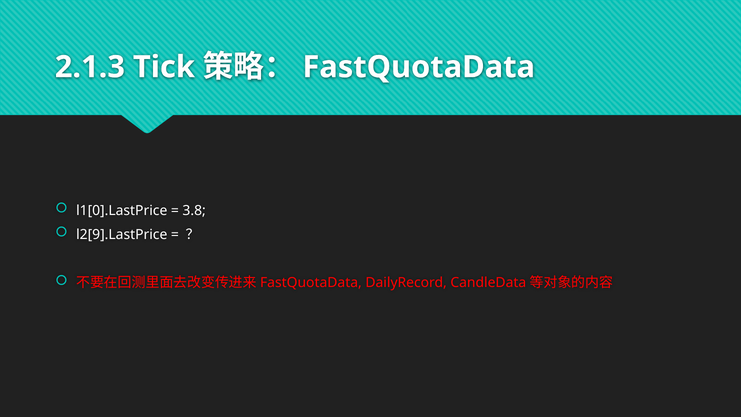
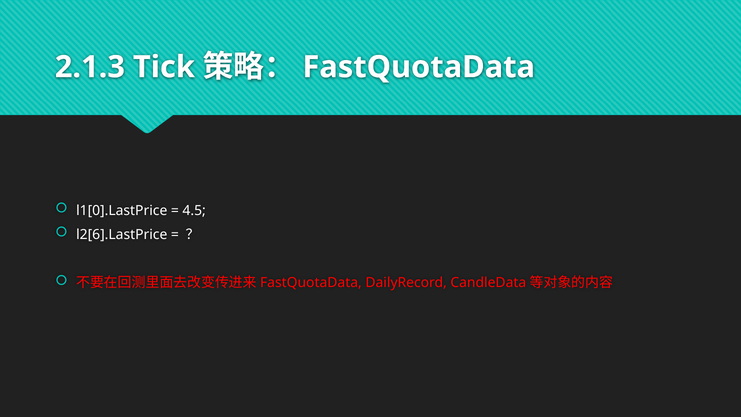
3.8: 3.8 -> 4.5
l2[9].LastPrice: l2[9].LastPrice -> l2[6].LastPrice
